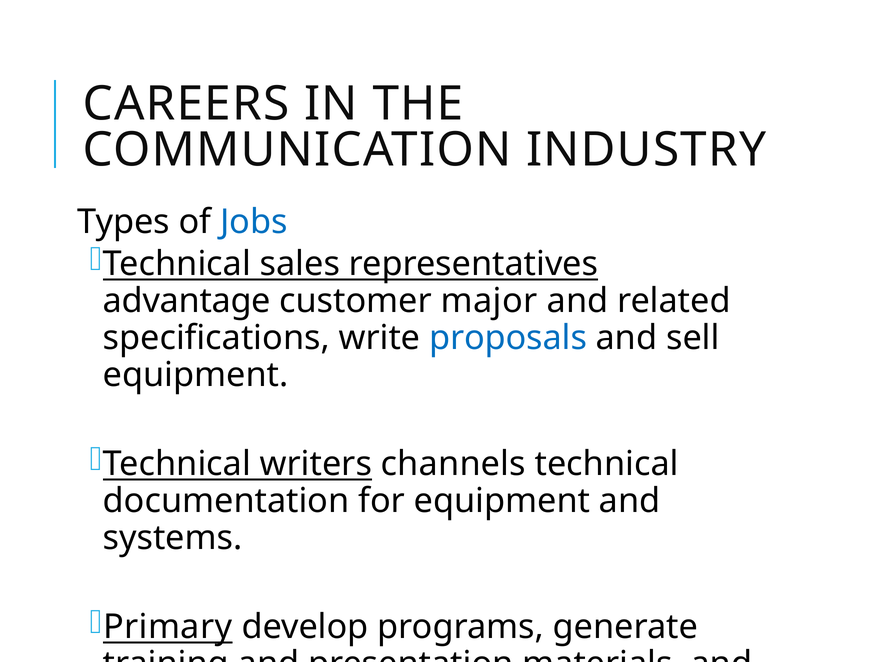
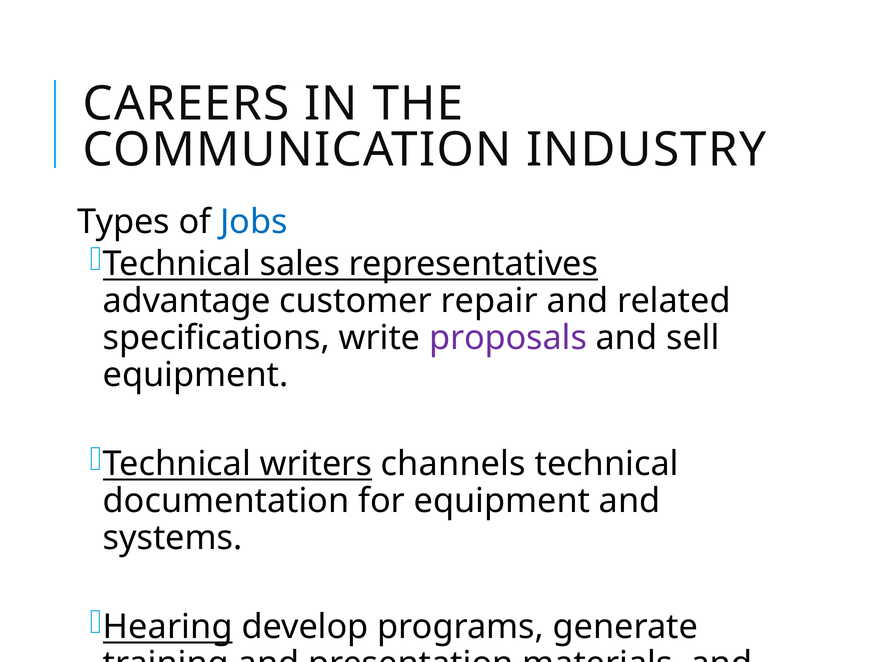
major: major -> repair
proposals colour: blue -> purple
Primary: Primary -> Hearing
